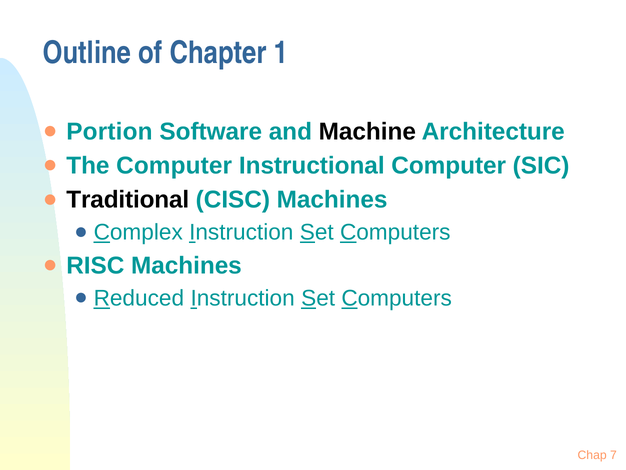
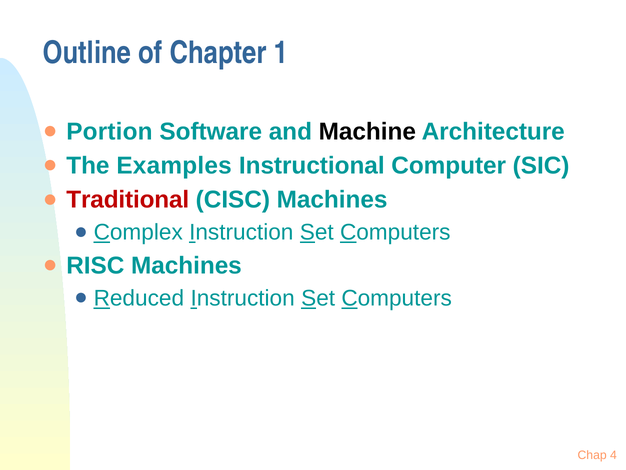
The Computer: Computer -> Examples
Traditional colour: black -> red
7: 7 -> 4
